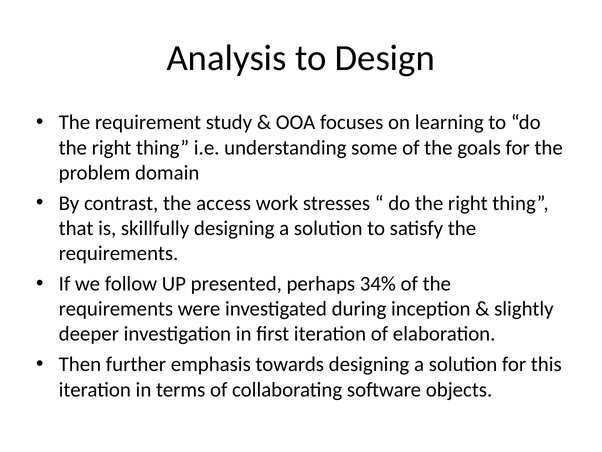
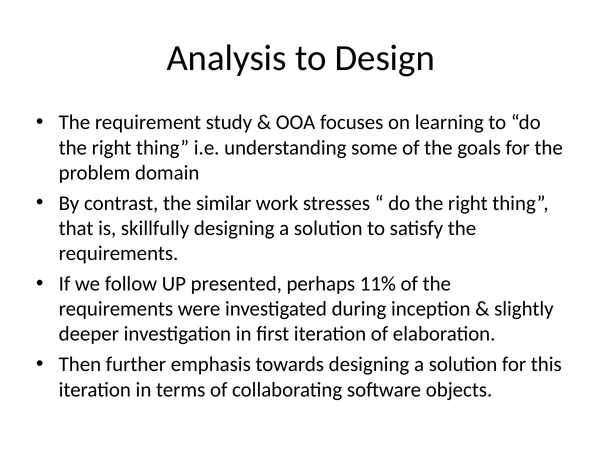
access: access -> similar
34%: 34% -> 11%
